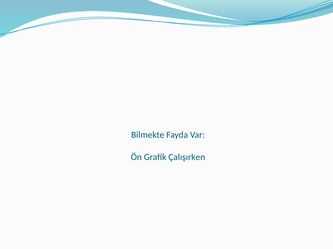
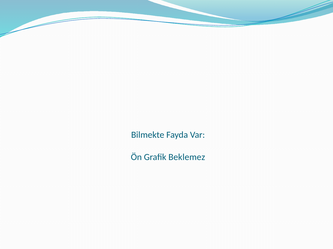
Çalışırken: Çalışırken -> Beklemez
